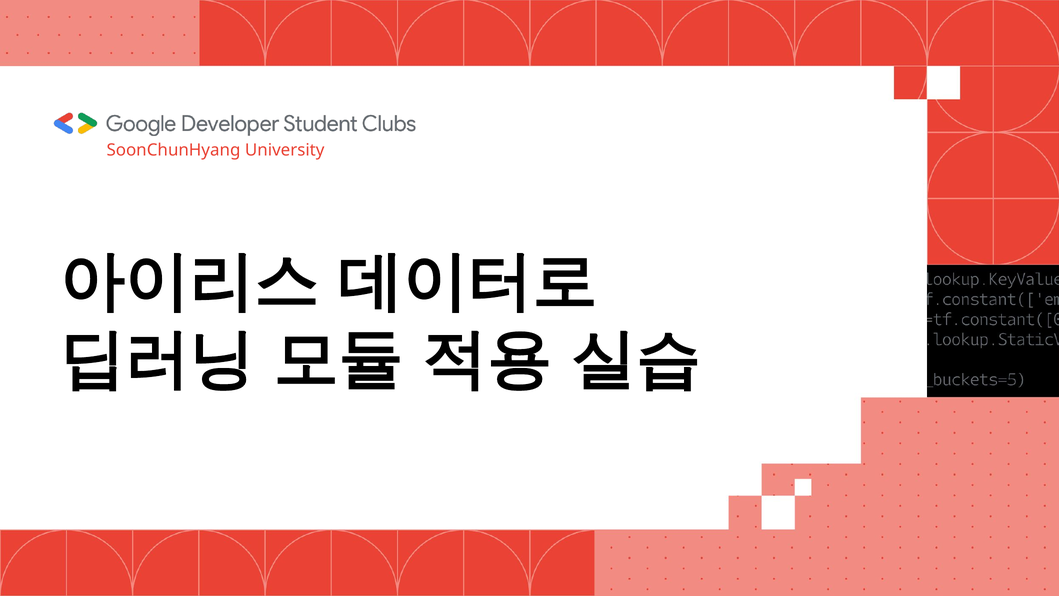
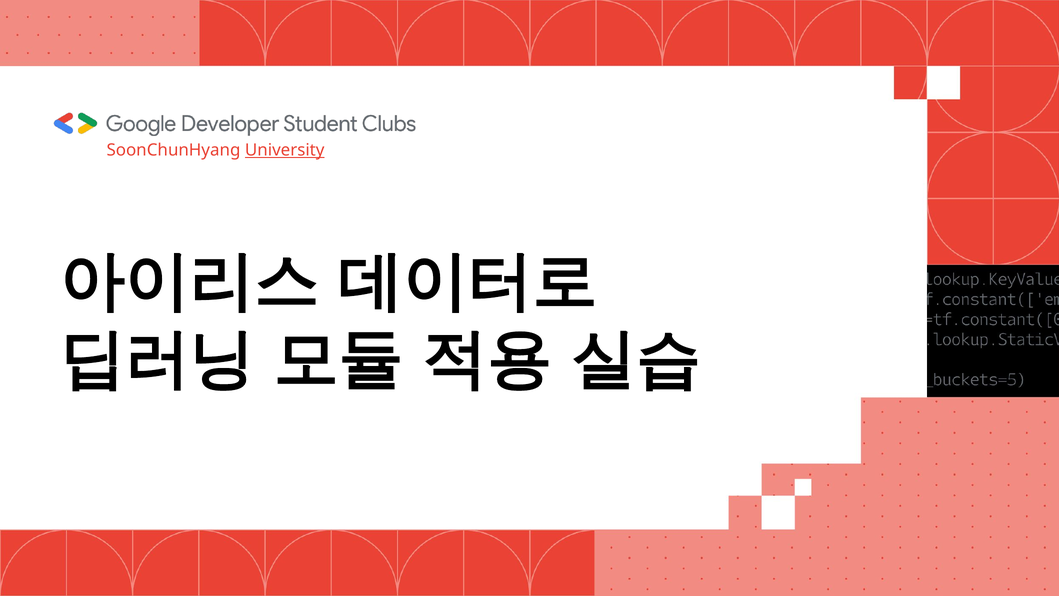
University underline: none -> present
